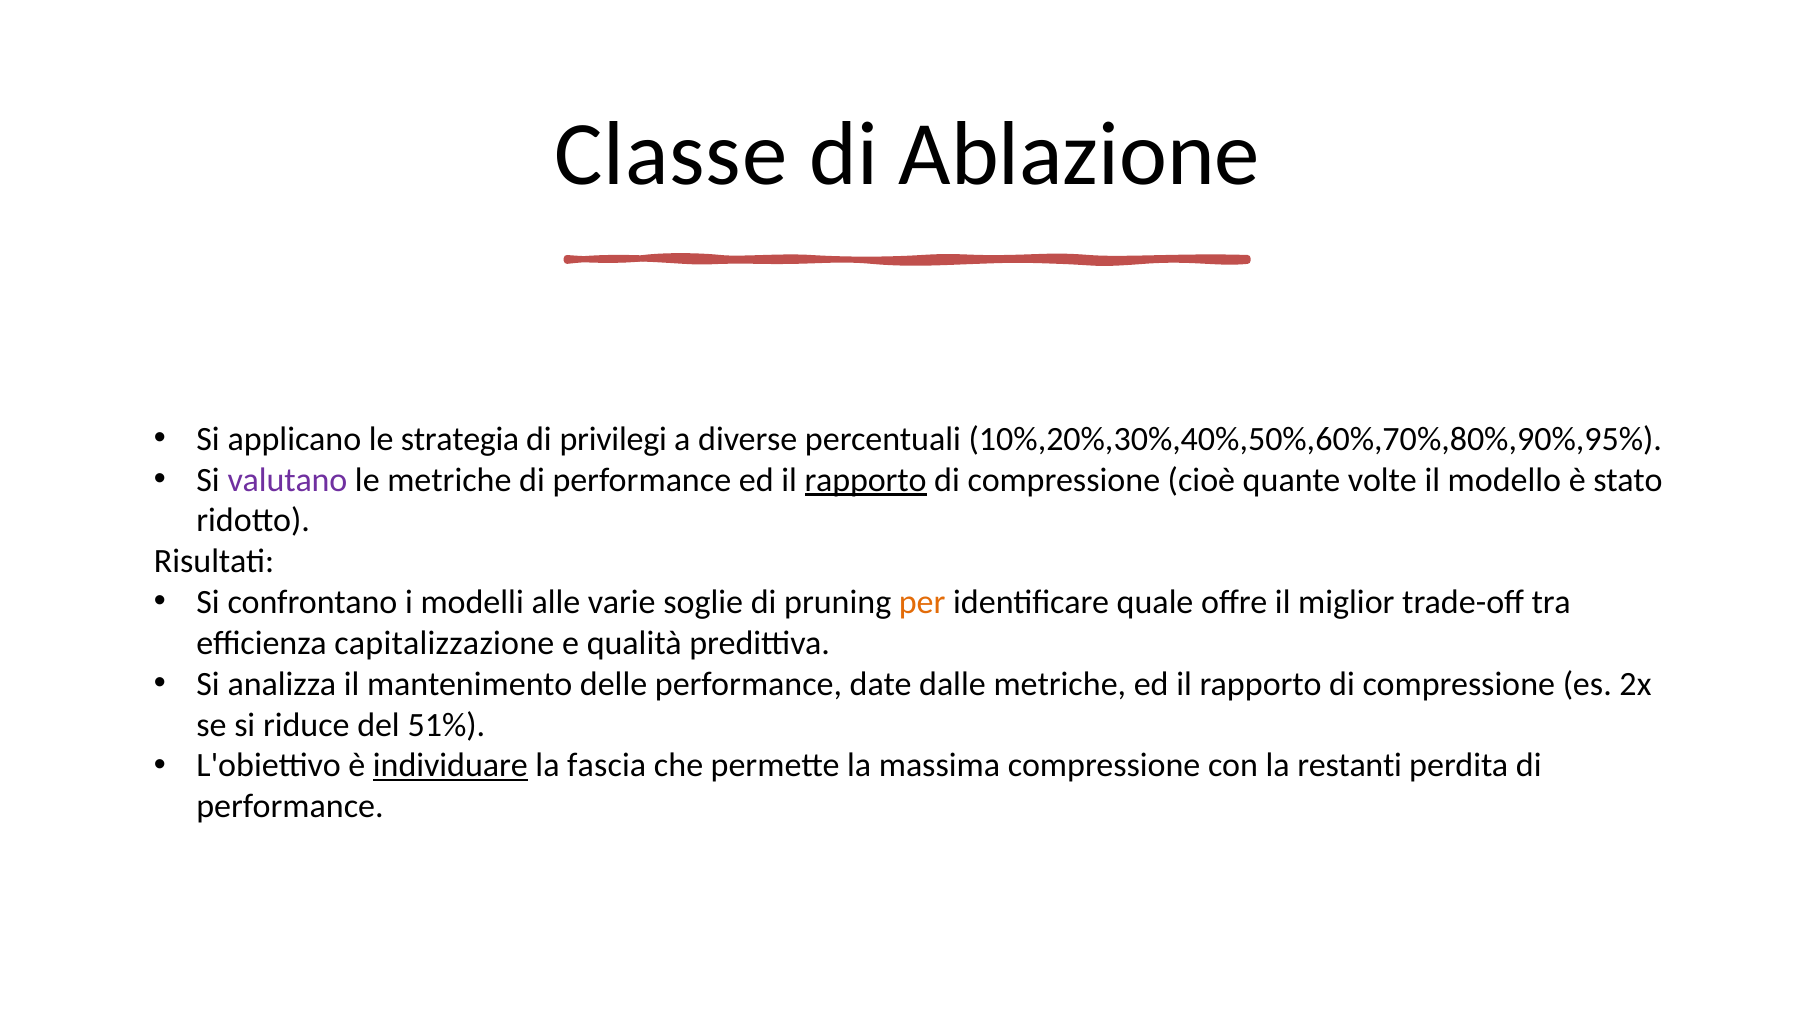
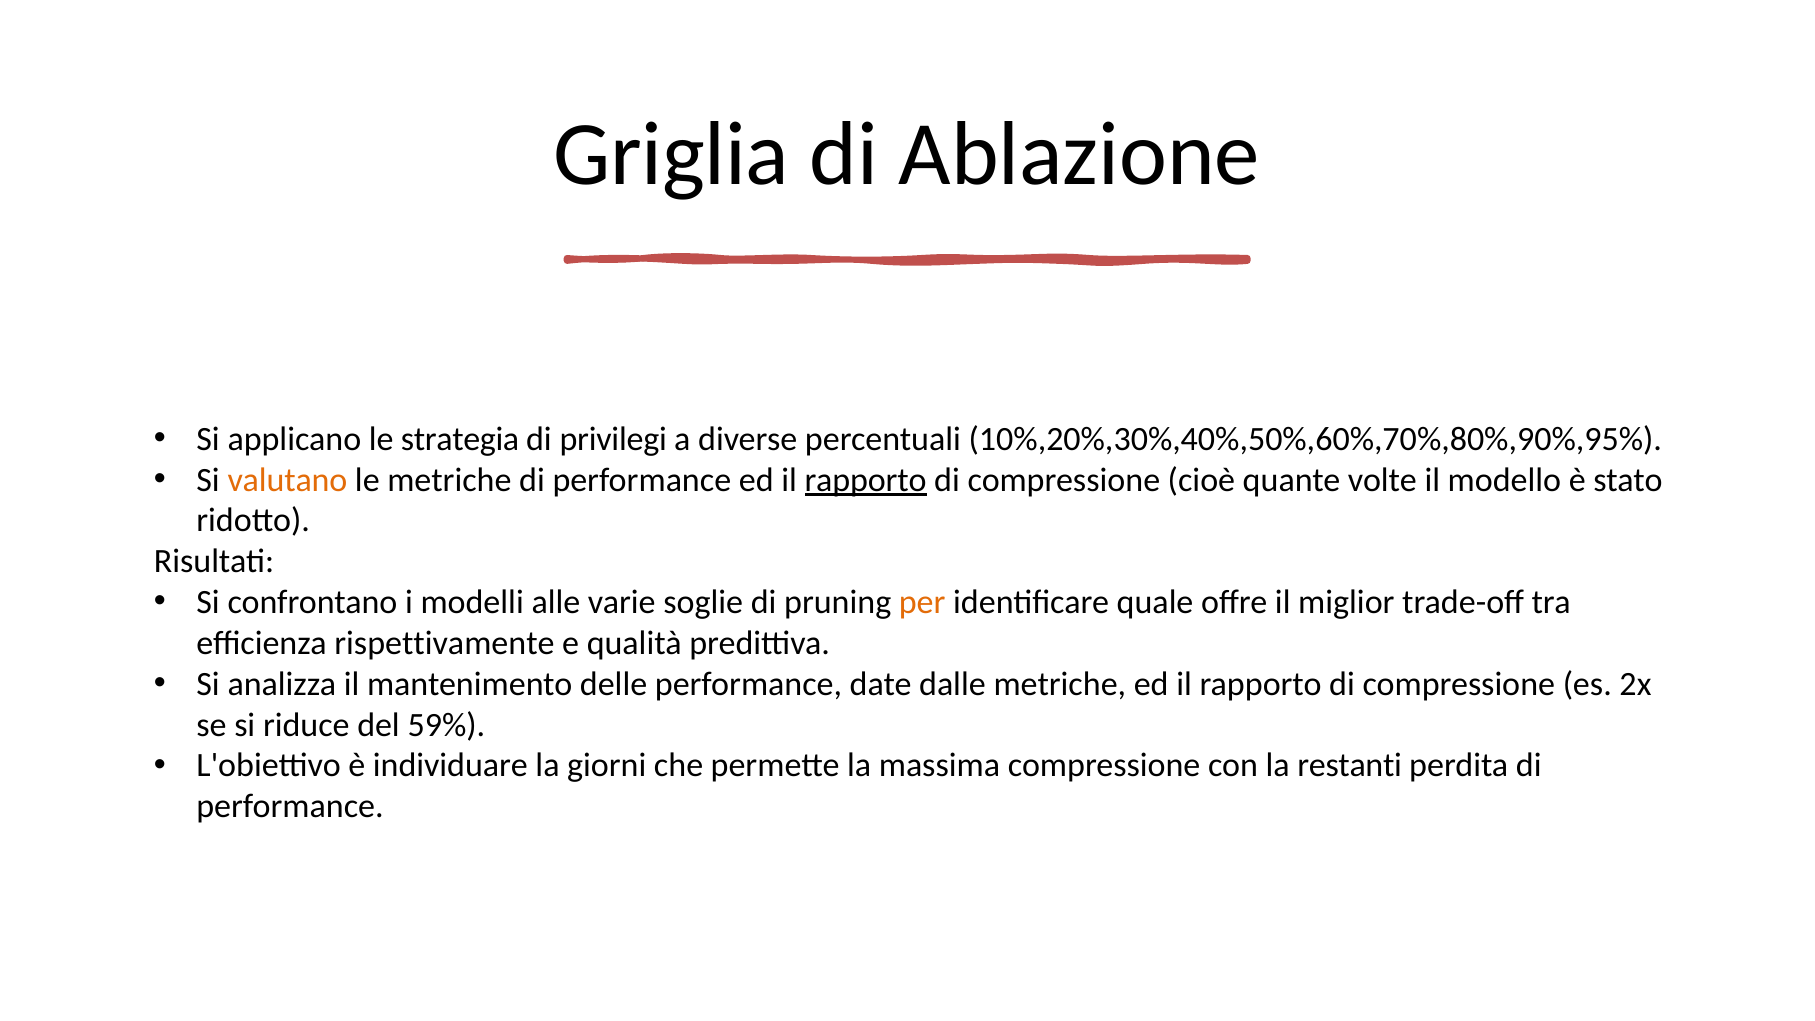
Classe: Classe -> Griglia
valutano colour: purple -> orange
capitalizzazione: capitalizzazione -> rispettivamente
51%: 51% -> 59%
individuare underline: present -> none
fascia: fascia -> giorni
